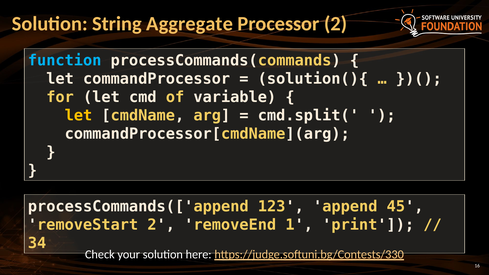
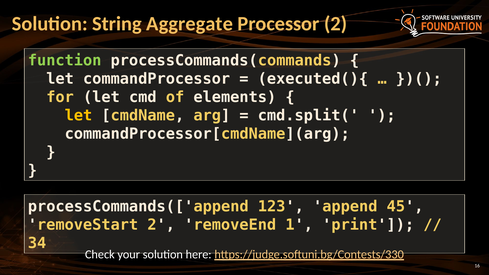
function colour: light blue -> light green
solution(){: solution(){ -> executed(){
variable: variable -> elements
